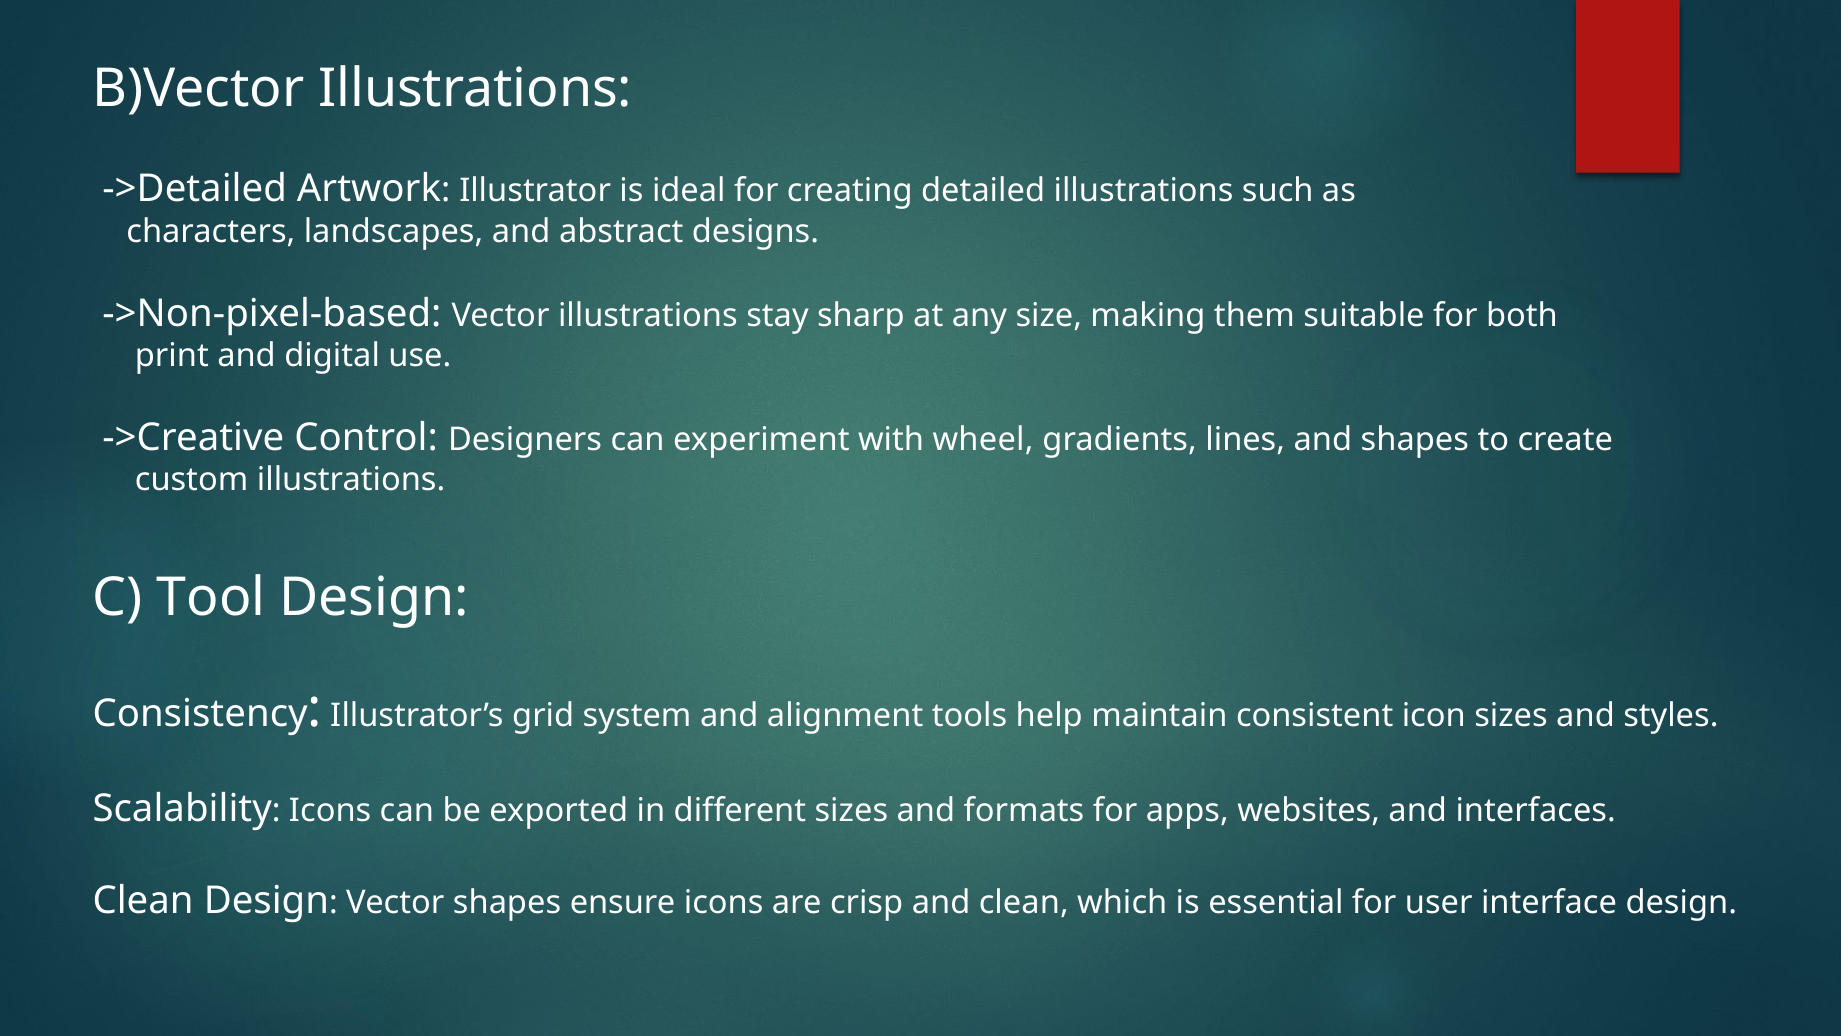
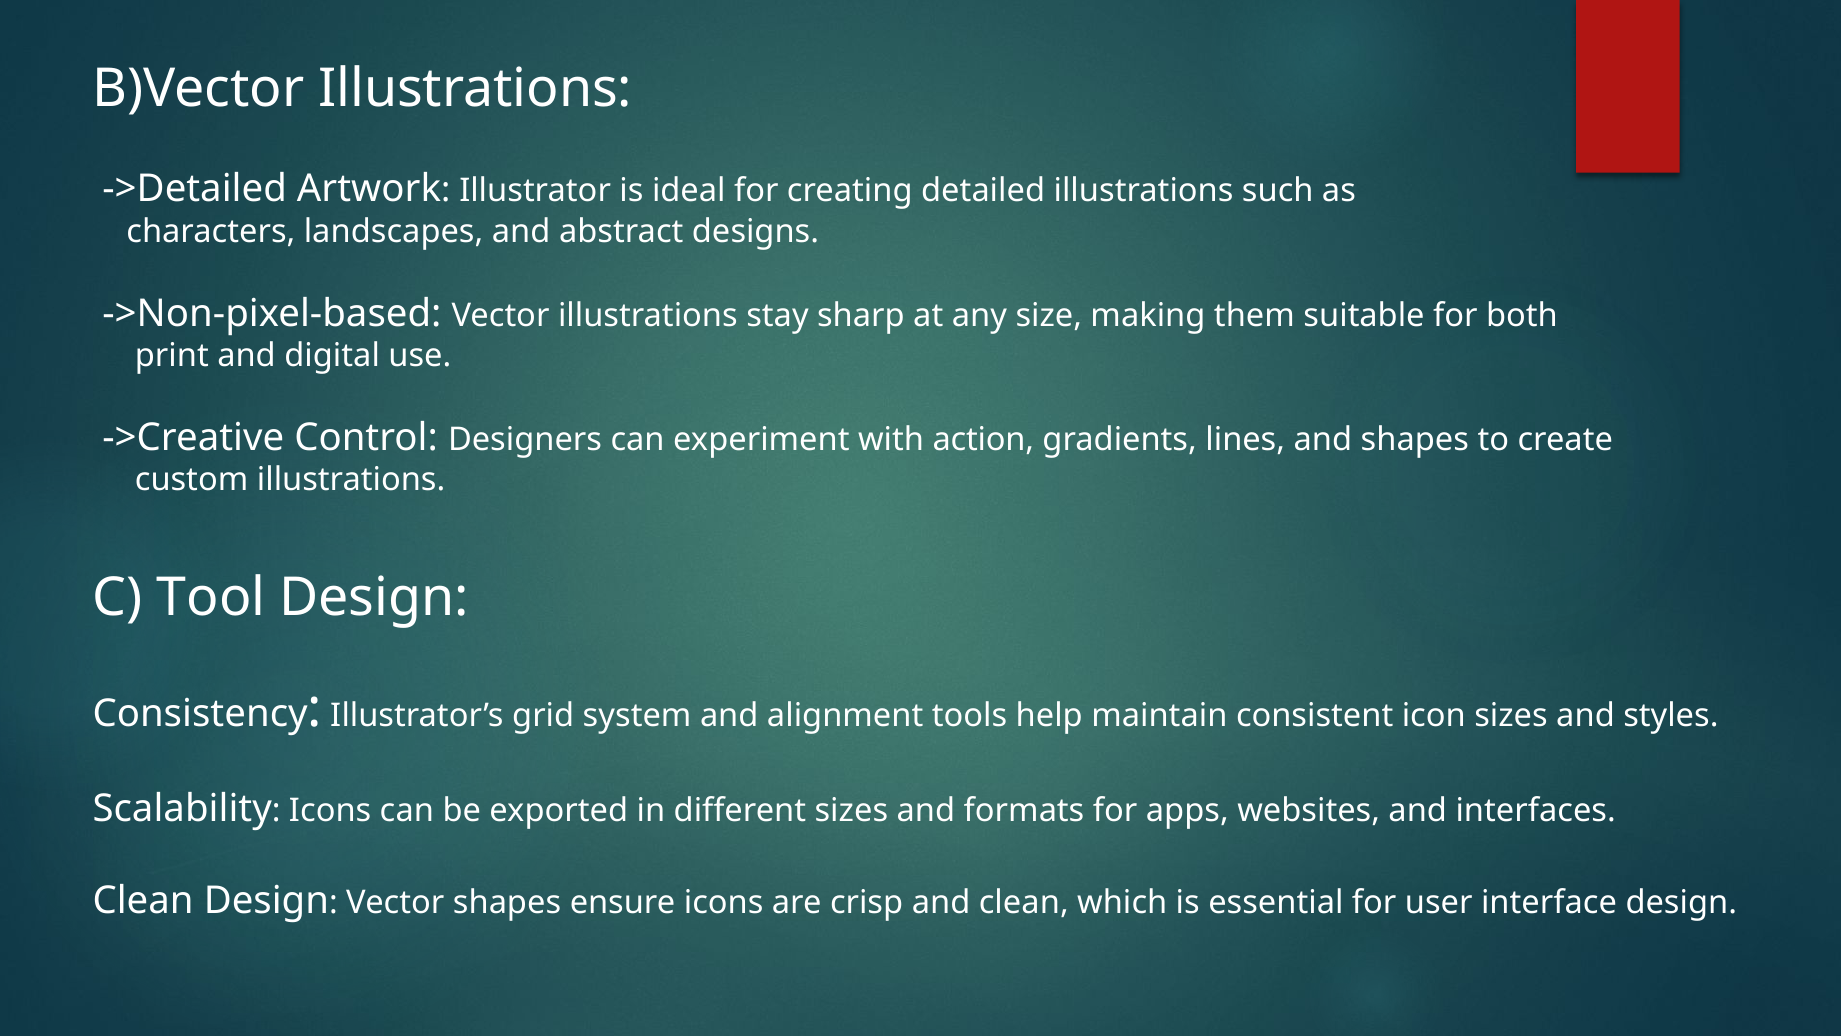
wheel: wheel -> action
